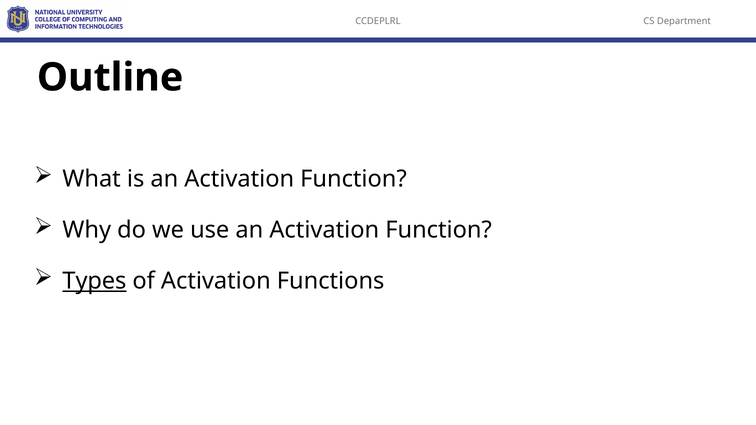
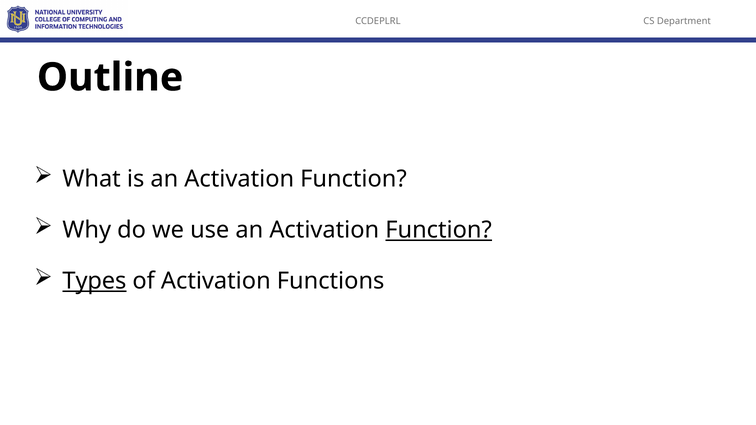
Function at (439, 230) underline: none -> present
